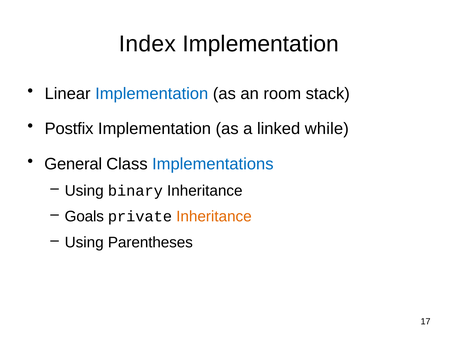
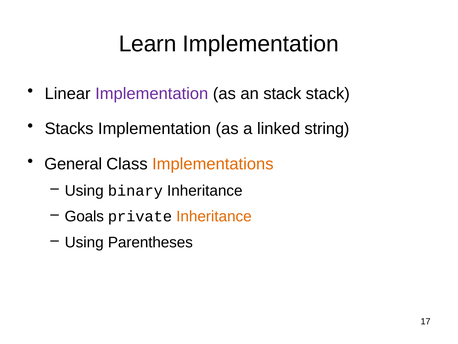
Index: Index -> Learn
Implementation at (152, 94) colour: blue -> purple
an room: room -> stack
Postfix: Postfix -> Stacks
while: while -> string
Implementations colour: blue -> orange
